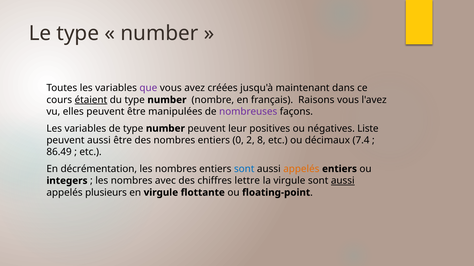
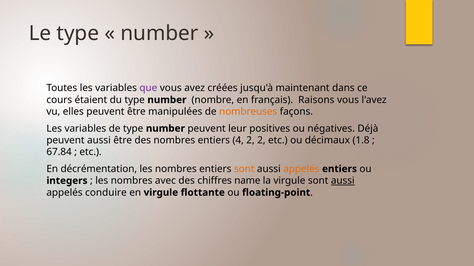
étaient underline: present -> none
nombreuses colour: purple -> orange
Liste: Liste -> Déjà
0: 0 -> 4
2 8: 8 -> 2
7.4: 7.4 -> 1.8
86.49: 86.49 -> 67.84
sont at (244, 169) colour: blue -> orange
lettre: lettre -> name
plusieurs: plusieurs -> conduire
